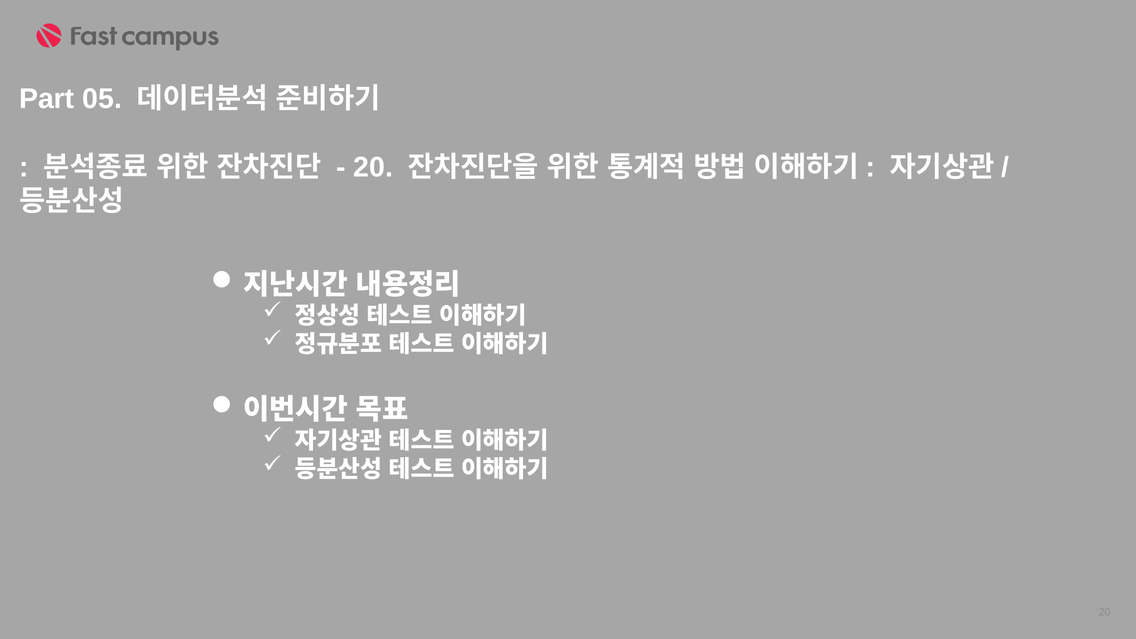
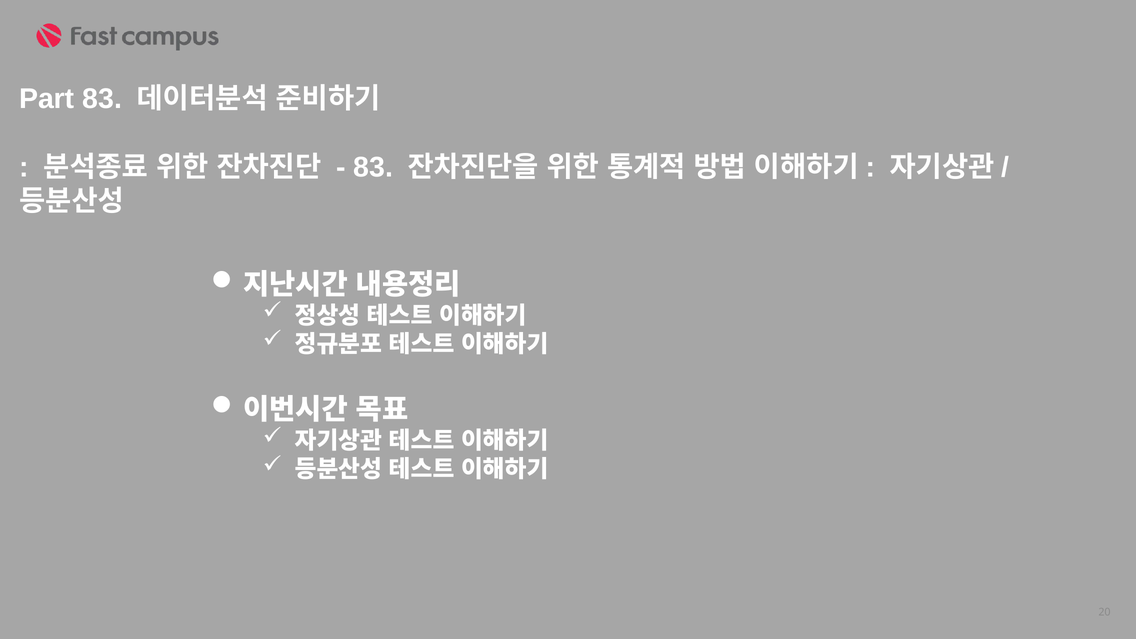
Part 05: 05 -> 83
20 at (373, 167): 20 -> 83
